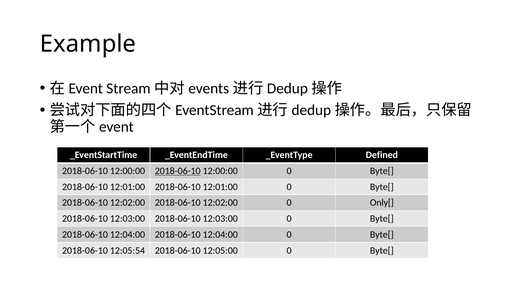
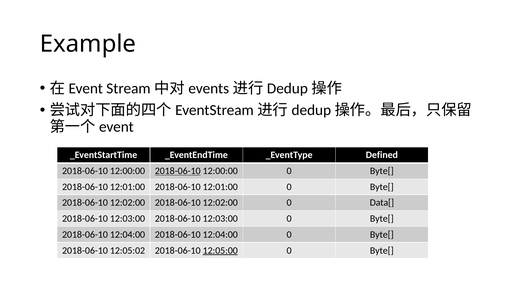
Only[: Only[ -> Data[
12:05:54: 12:05:54 -> 12:05:02
12:05:00 underline: none -> present
